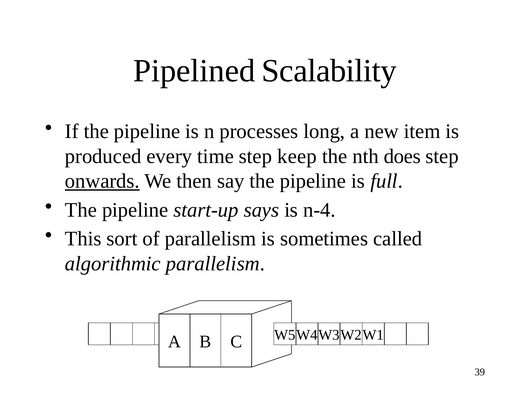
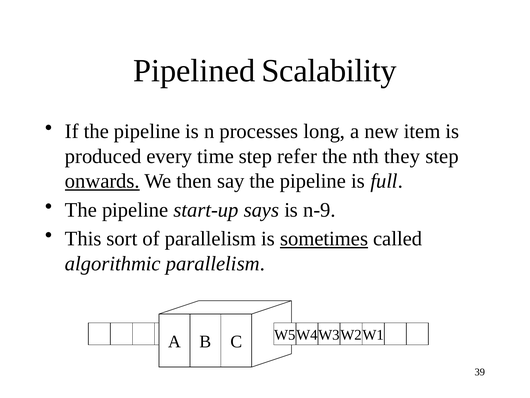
keep: keep -> refer
does: does -> they
n-4: n-4 -> n-9
sometimes underline: none -> present
